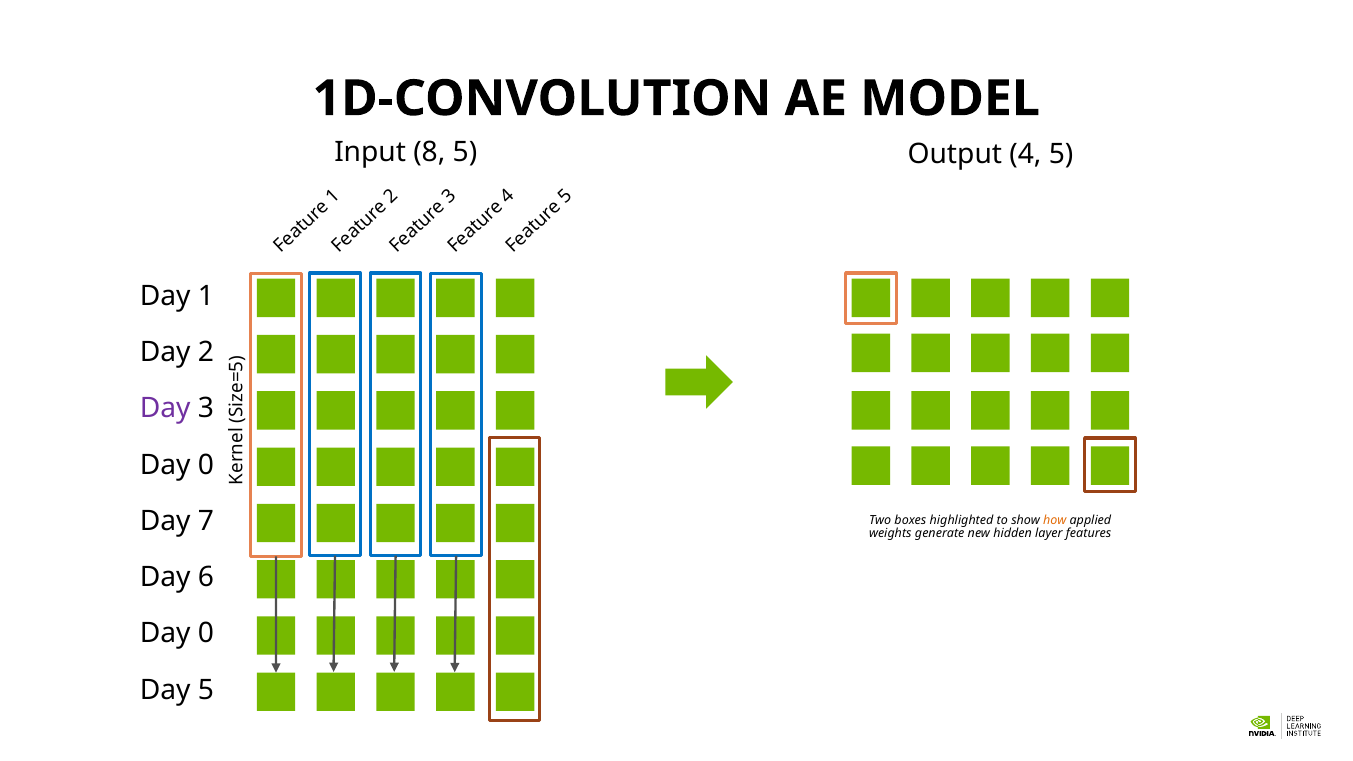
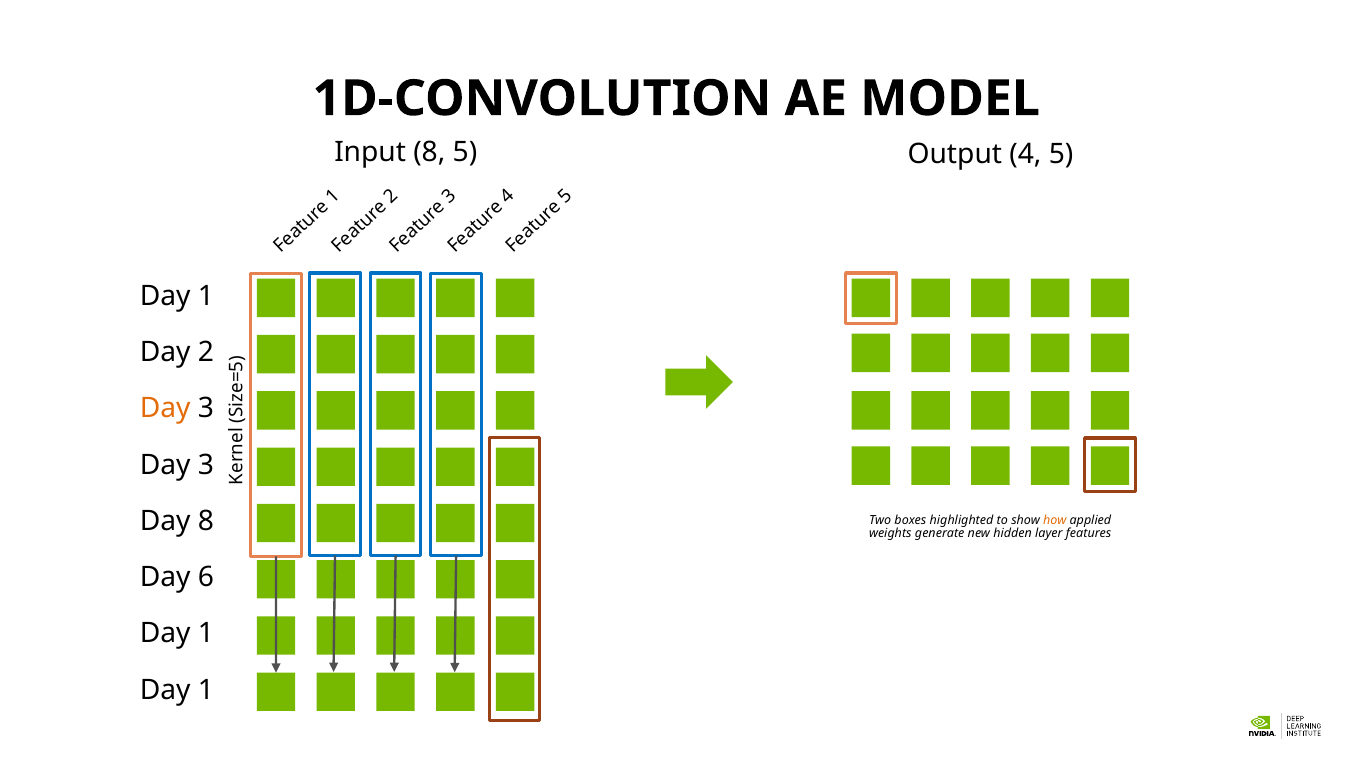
Day at (165, 408) colour: purple -> orange
0 at (206, 465): 0 -> 3
Day 7: 7 -> 8
0 at (206, 634): 0 -> 1
5 at (206, 690): 5 -> 1
